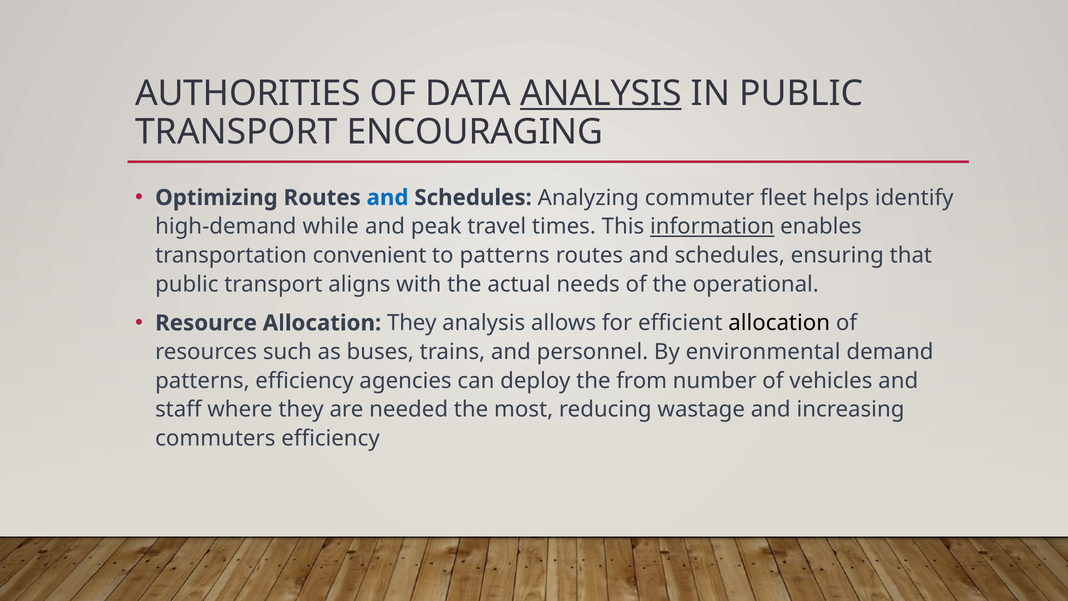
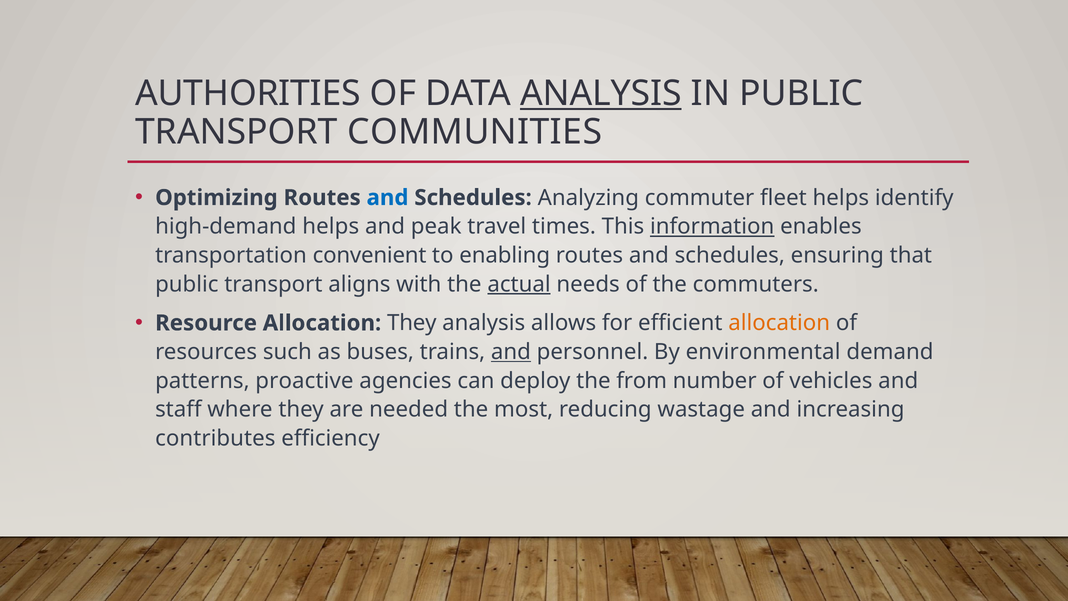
ENCOURAGING: ENCOURAGING -> COMMUNITIES
high-demand while: while -> helps
to patterns: patterns -> enabling
actual underline: none -> present
operational: operational -> commuters
allocation at (779, 323) colour: black -> orange
and at (511, 352) underline: none -> present
patterns efficiency: efficiency -> proactive
commuters: commuters -> contributes
